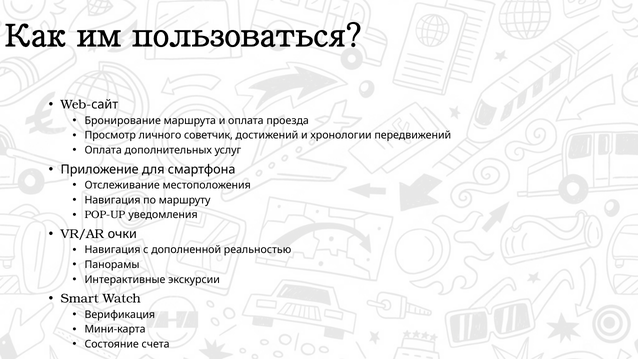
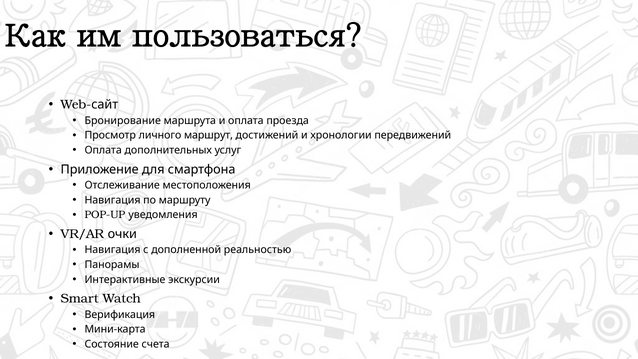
советчик: советчик -> маршрут
